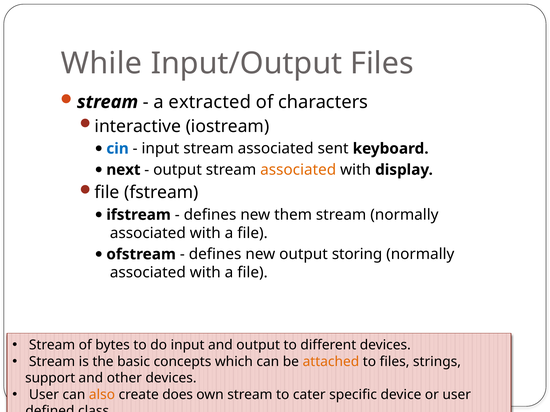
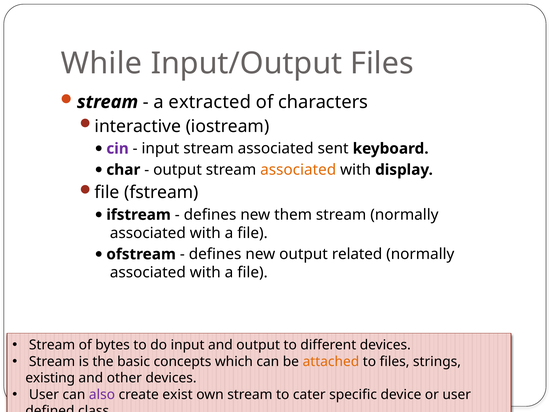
cin colour: blue -> purple
next: next -> char
storing: storing -> related
support: support -> existing
also colour: orange -> purple
does: does -> exist
